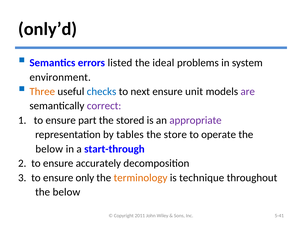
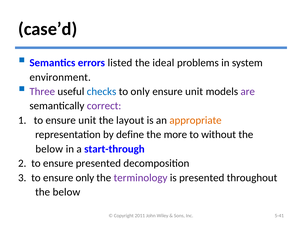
only’d: only’d -> case’d
Three colour: orange -> purple
to next: next -> only
to ensure part: part -> unit
stored: stored -> layout
appropriate colour: purple -> orange
tables: tables -> define
store: store -> more
operate: operate -> without
ensure accurately: accurately -> presented
terminology colour: orange -> purple
is technique: technique -> presented
